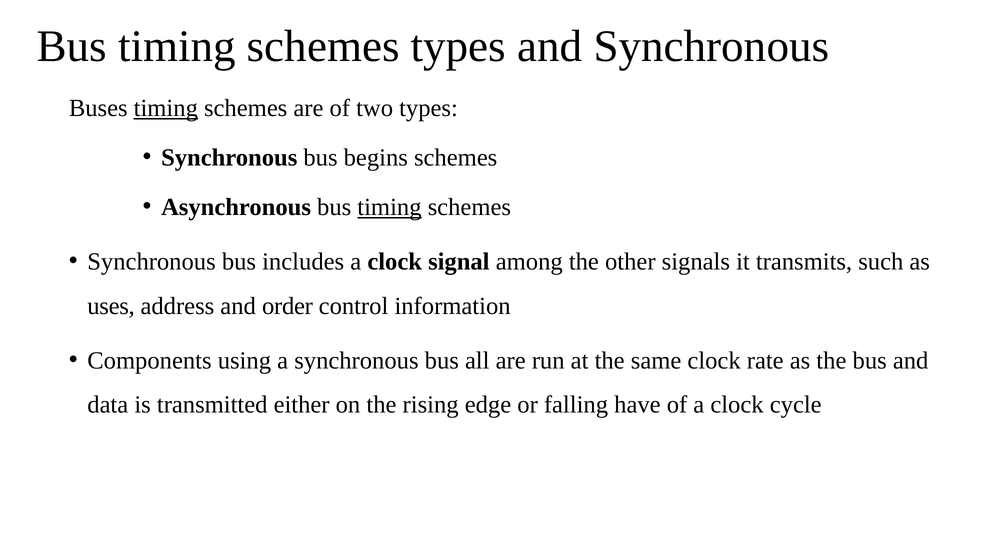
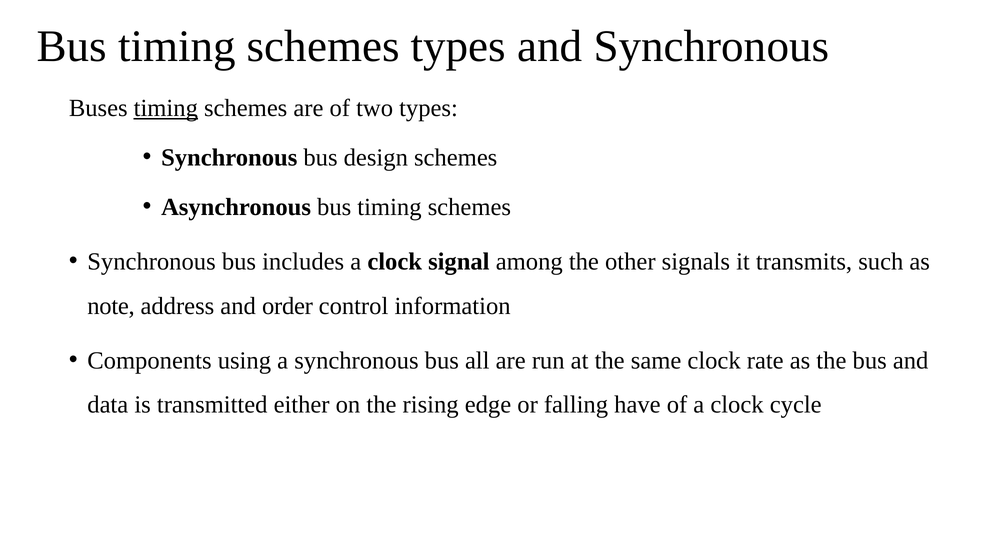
begins: begins -> design
timing at (389, 207) underline: present -> none
uses: uses -> note
